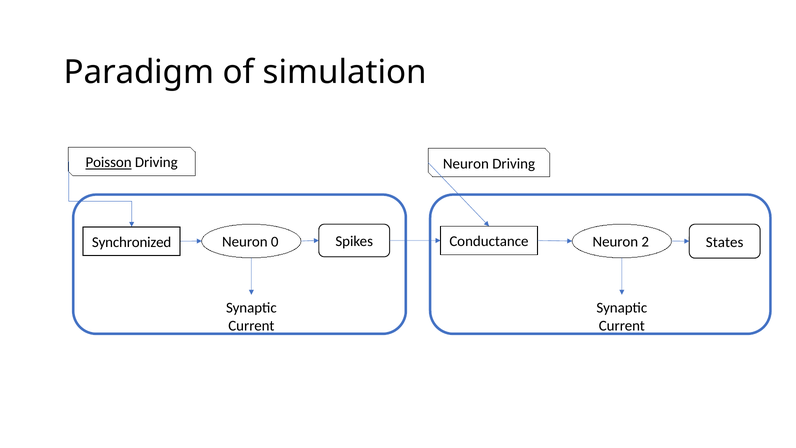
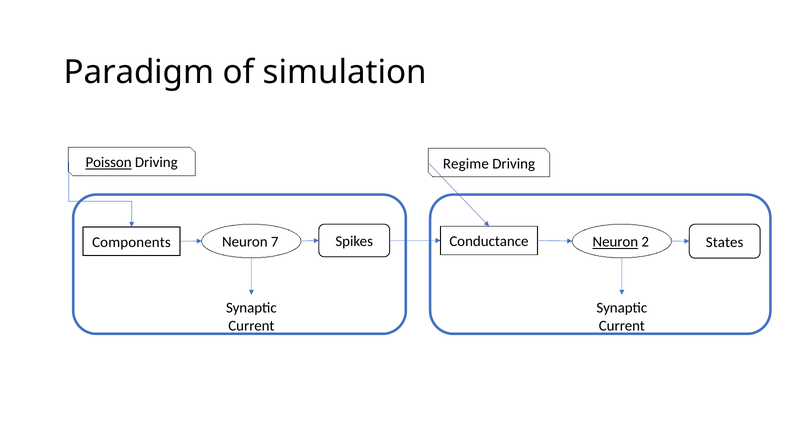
Driving Neuron: Neuron -> Regime
0: 0 -> 7
Neuron at (615, 242) underline: none -> present
Synchronized: Synchronized -> Components
